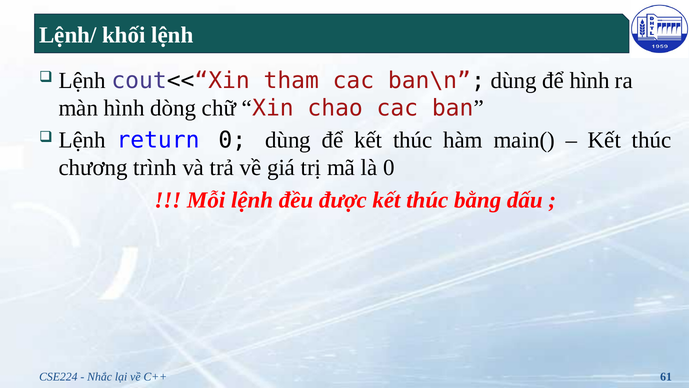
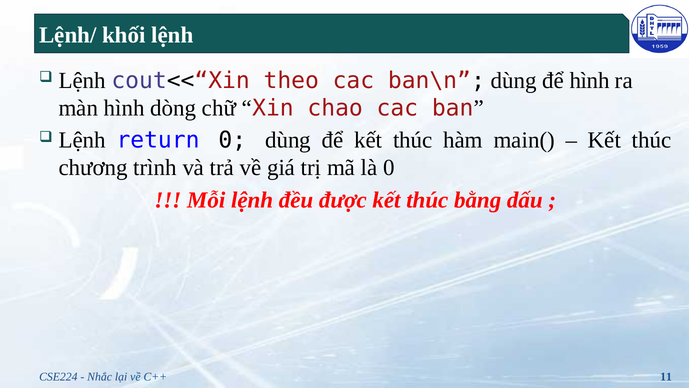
tham: tham -> theo
61: 61 -> 11
